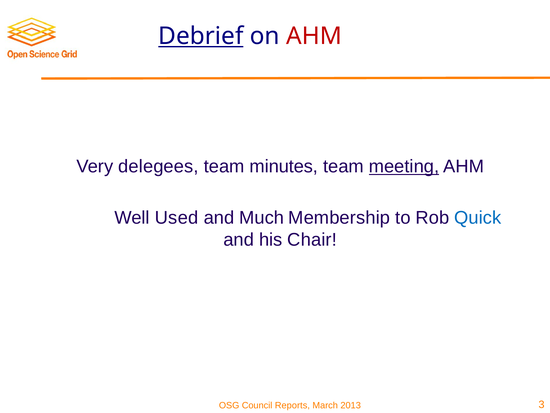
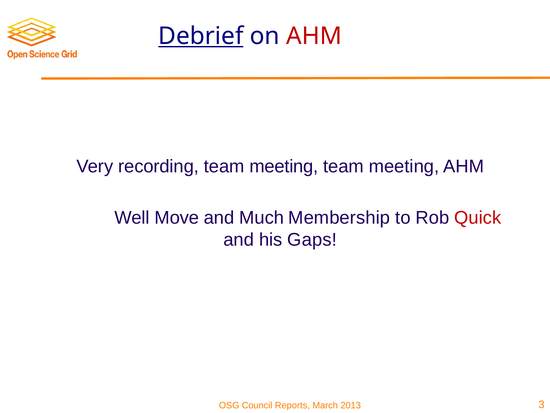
delegees: delegees -> recording
minutes at (284, 166): minutes -> meeting
meeting at (404, 166) underline: present -> none
Used: Used -> Move
Quick colour: blue -> red
Chair: Chair -> Gaps
